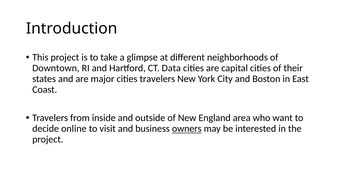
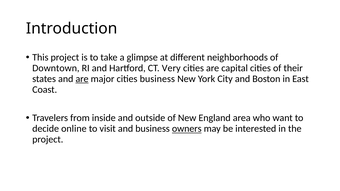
Data: Data -> Very
are at (82, 79) underline: none -> present
cities travelers: travelers -> business
